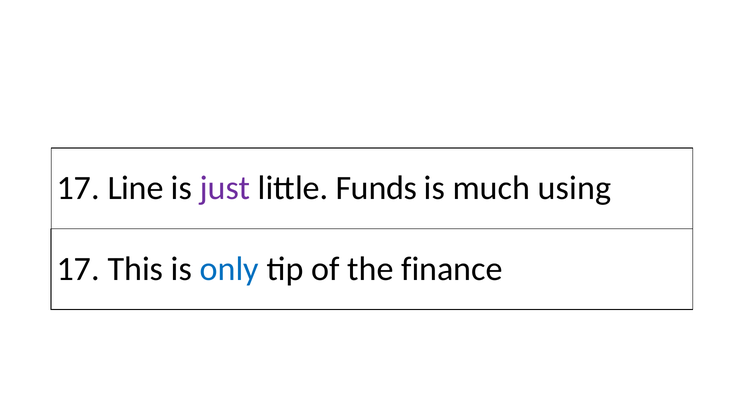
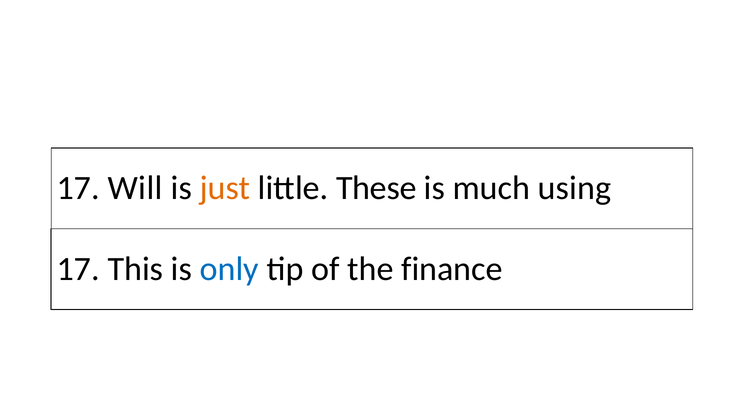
Line: Line -> Will
just colour: purple -> orange
Funds: Funds -> These
